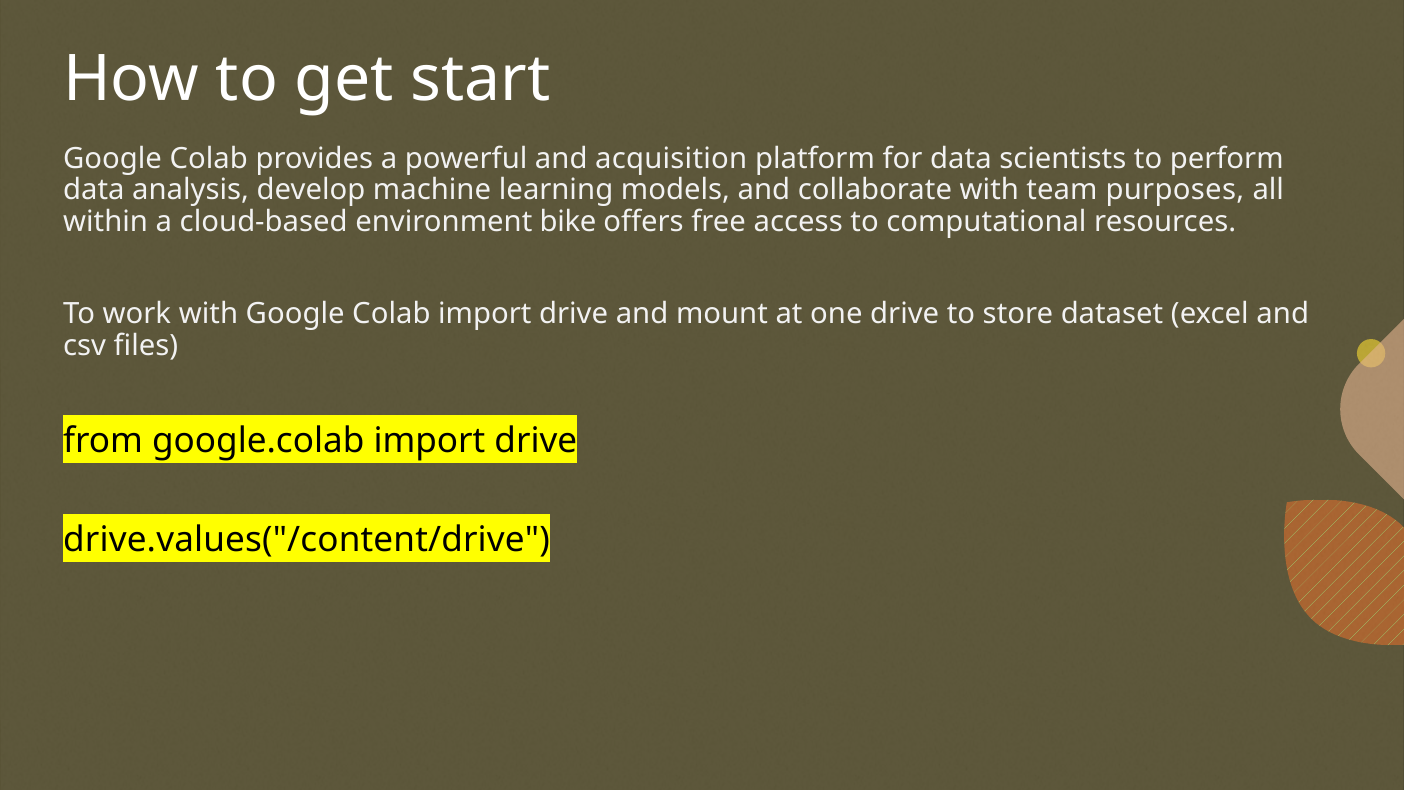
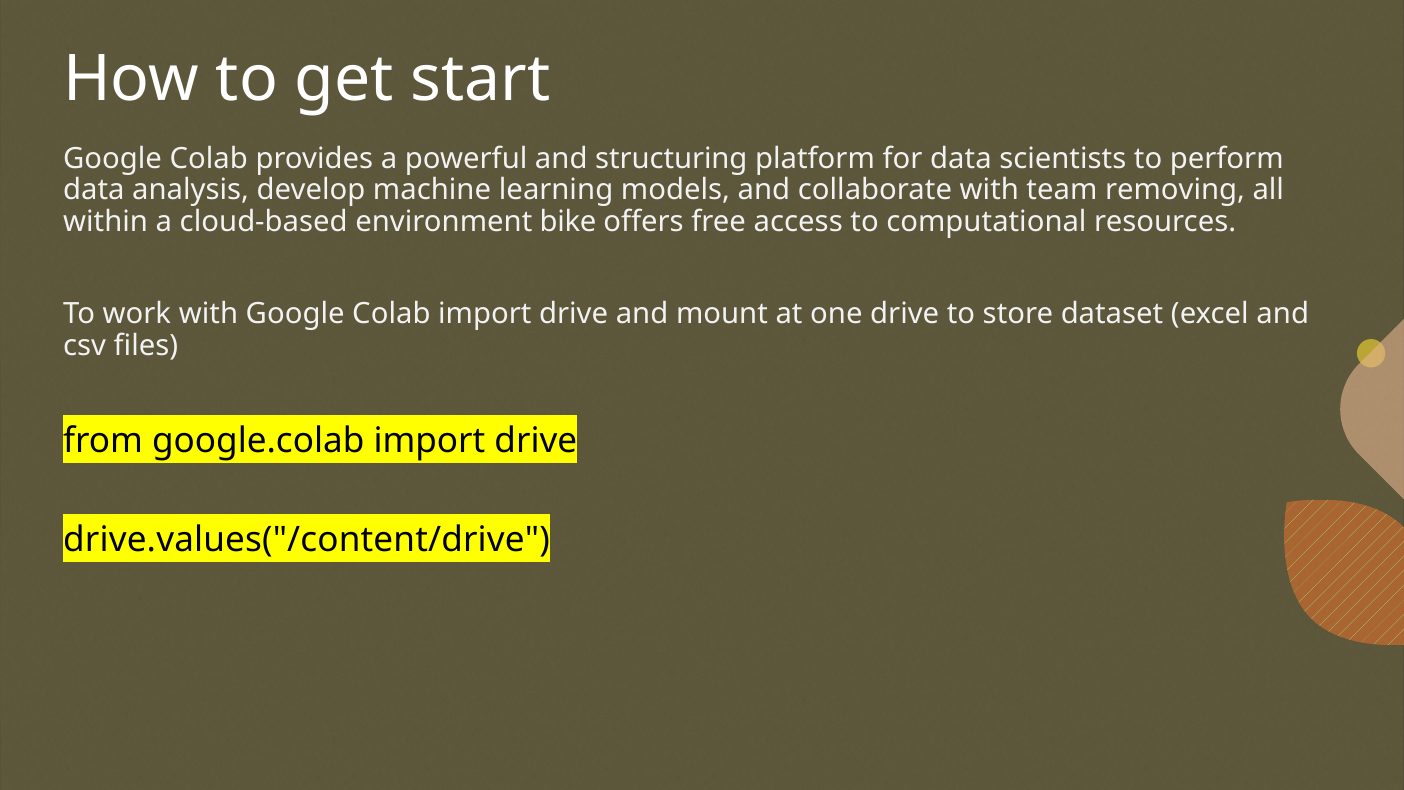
acquisition: acquisition -> structuring
purposes: purposes -> removing
